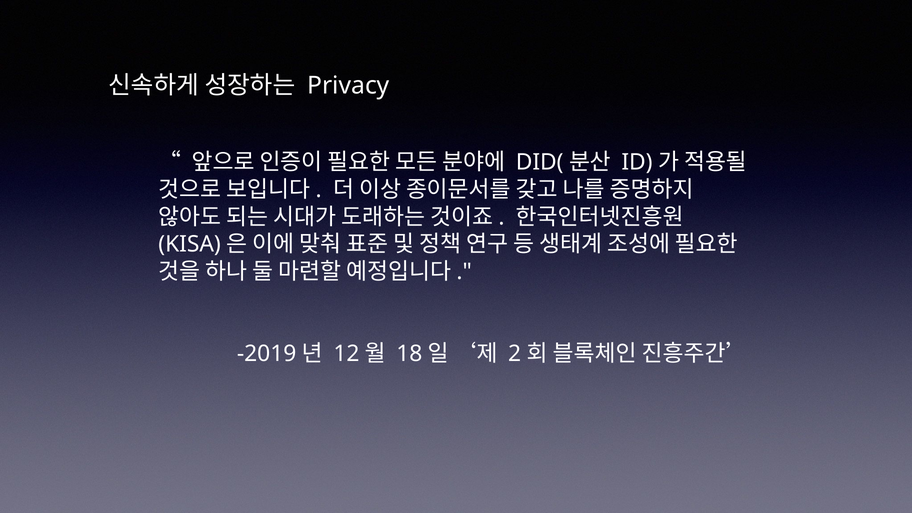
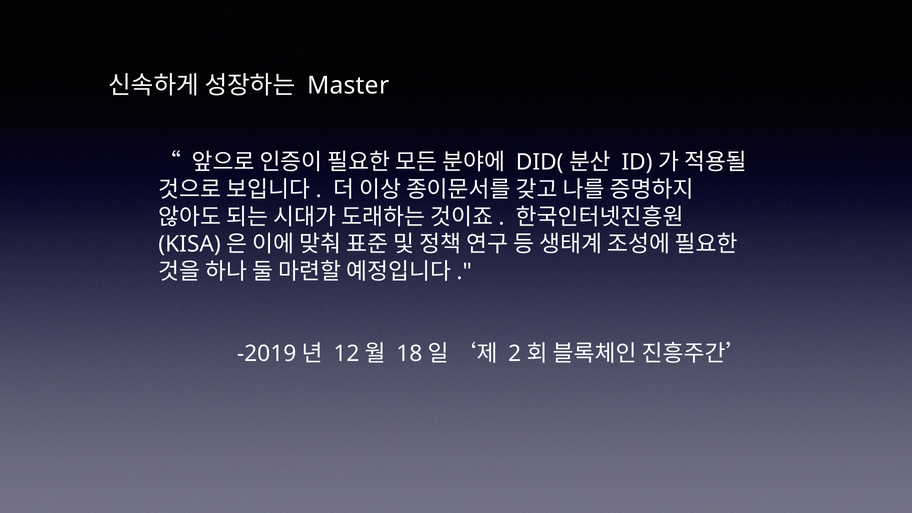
Privacy: Privacy -> Master
